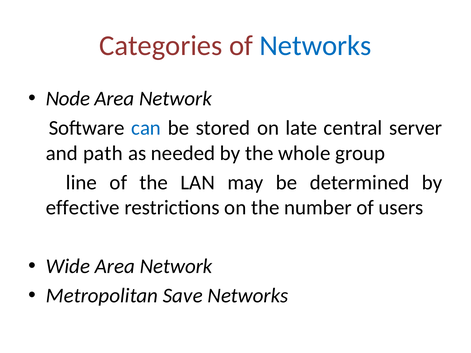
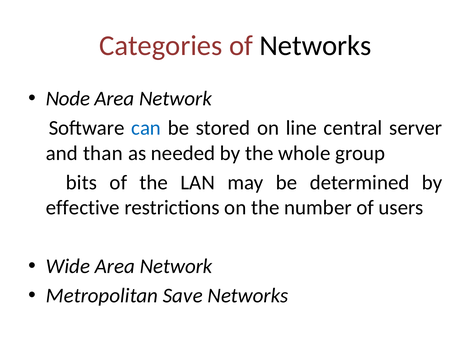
Networks at (315, 46) colour: blue -> black
late: late -> line
path: path -> than
line: line -> bits
